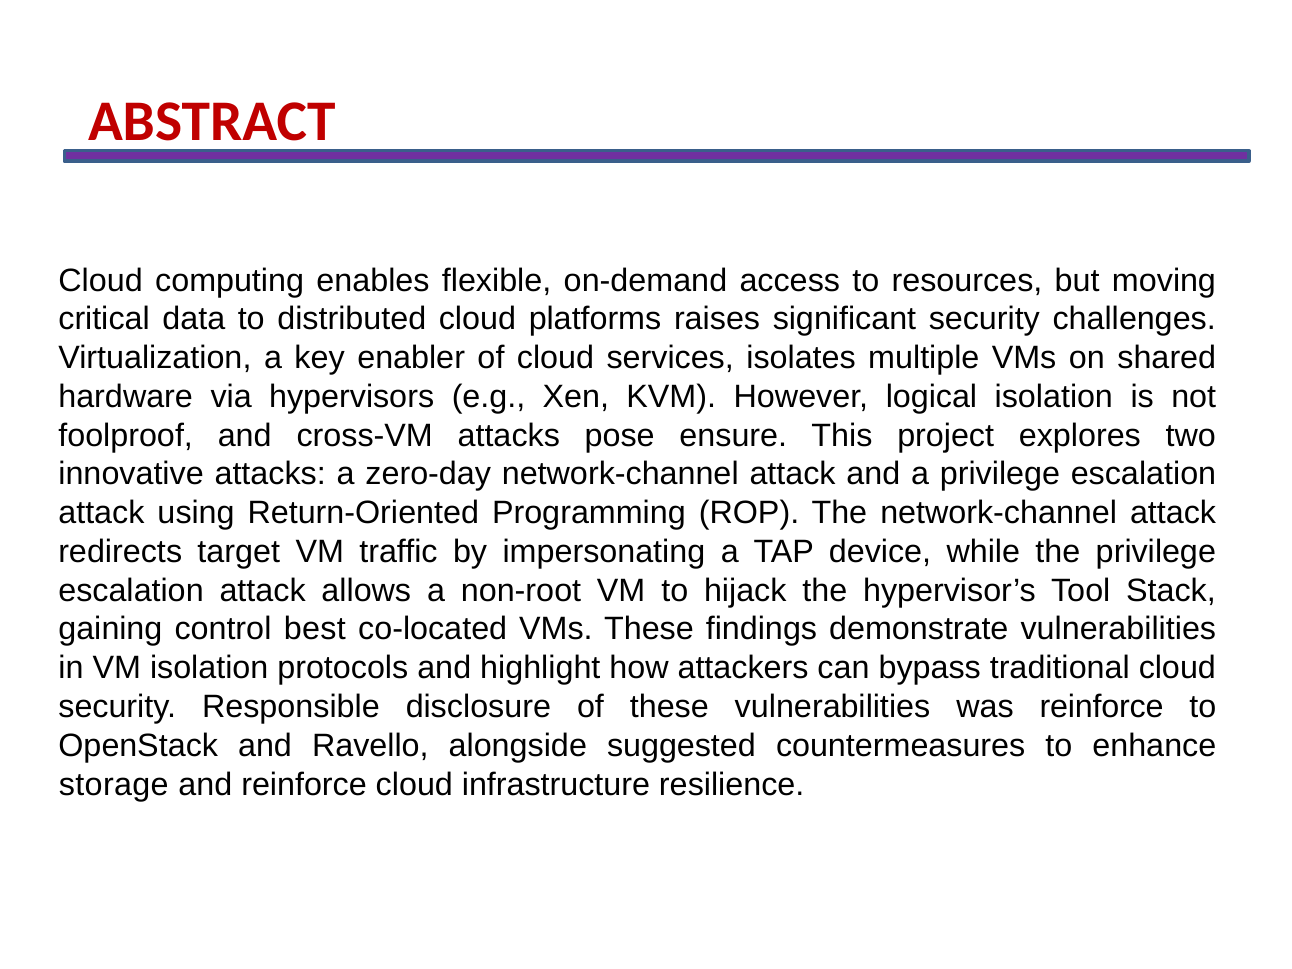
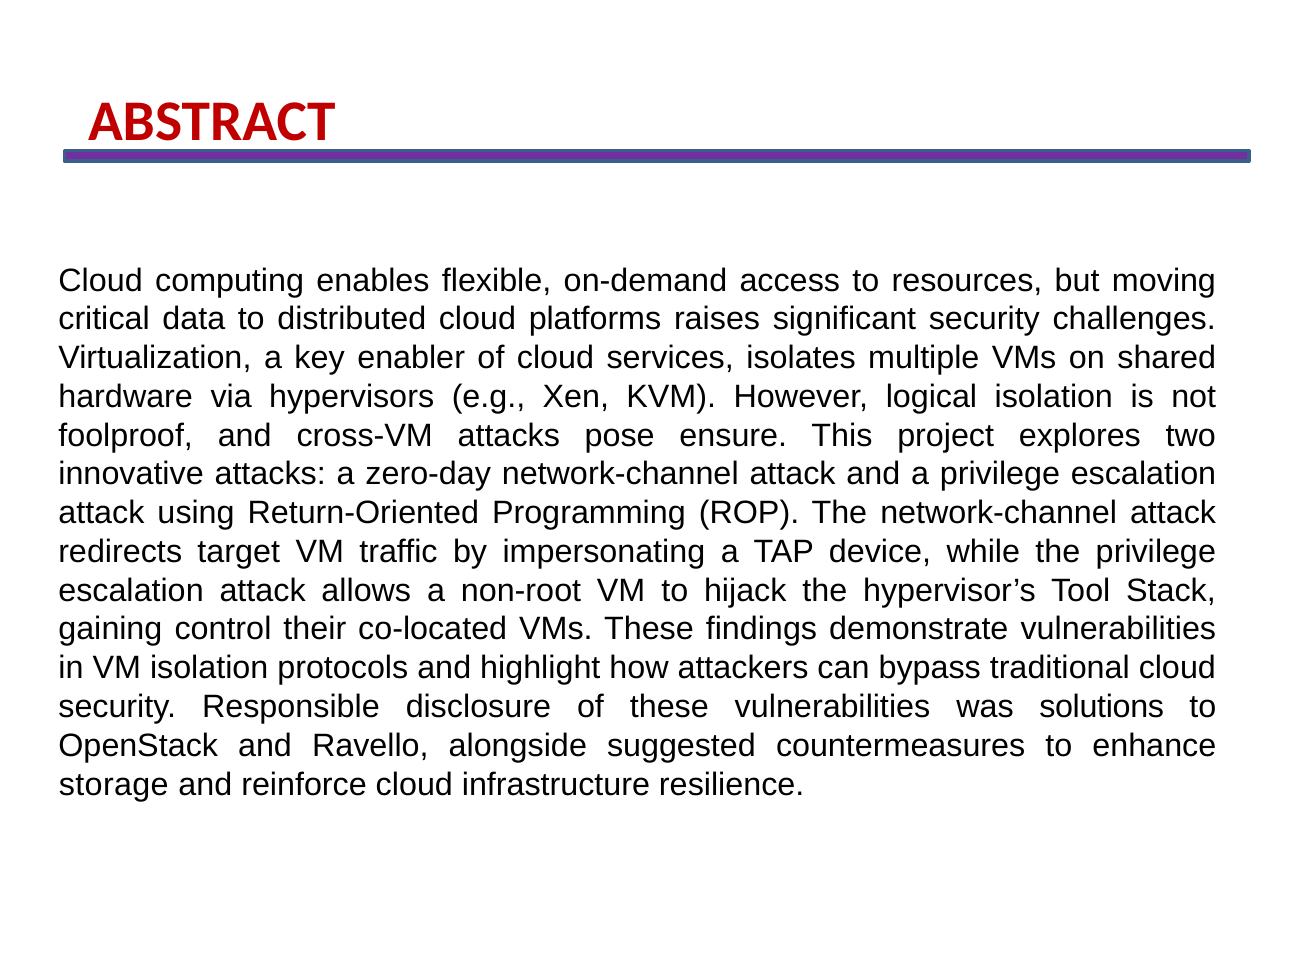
best: best -> their
was reinforce: reinforce -> solutions
